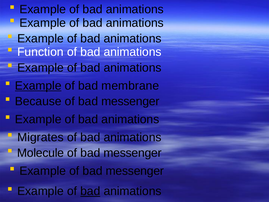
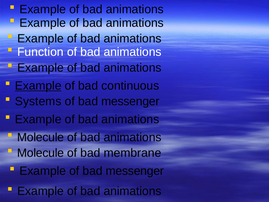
membrane: membrane -> continuous
Because: Because -> Systems
Migrates at (40, 137): Migrates -> Molecule
messenger at (133, 153): messenger -> membrane
bad at (90, 191) underline: present -> none
